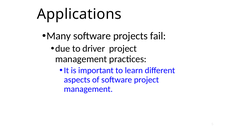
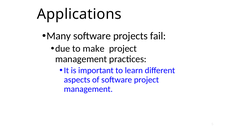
driver: driver -> make
